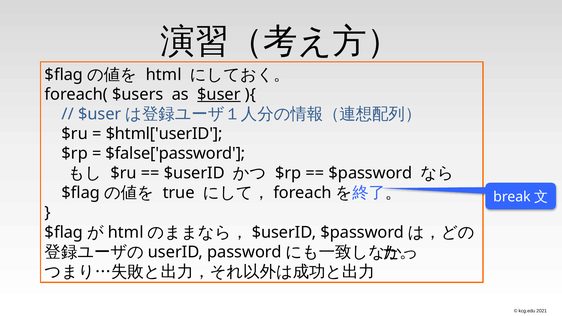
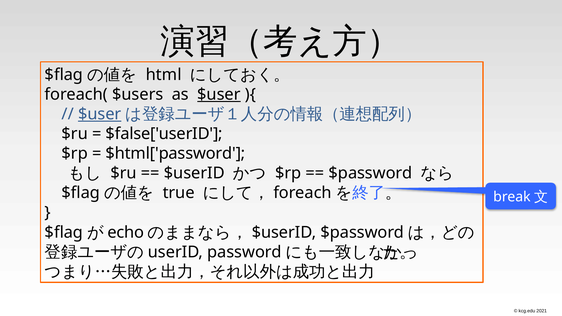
$user at (100, 114) underline: none -> present
$html['userID: $html['userID -> $false['userID
$false['password: $false['password -> $html['password
html at (126, 232): html -> echo
